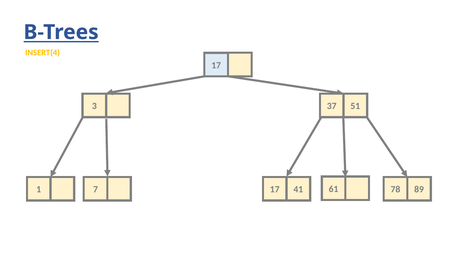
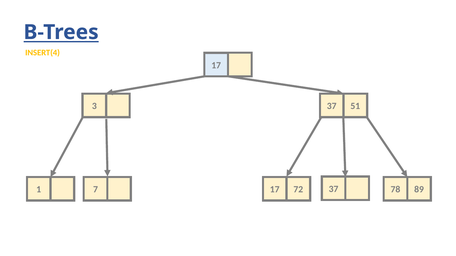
41: 41 -> 72
7 61: 61 -> 37
